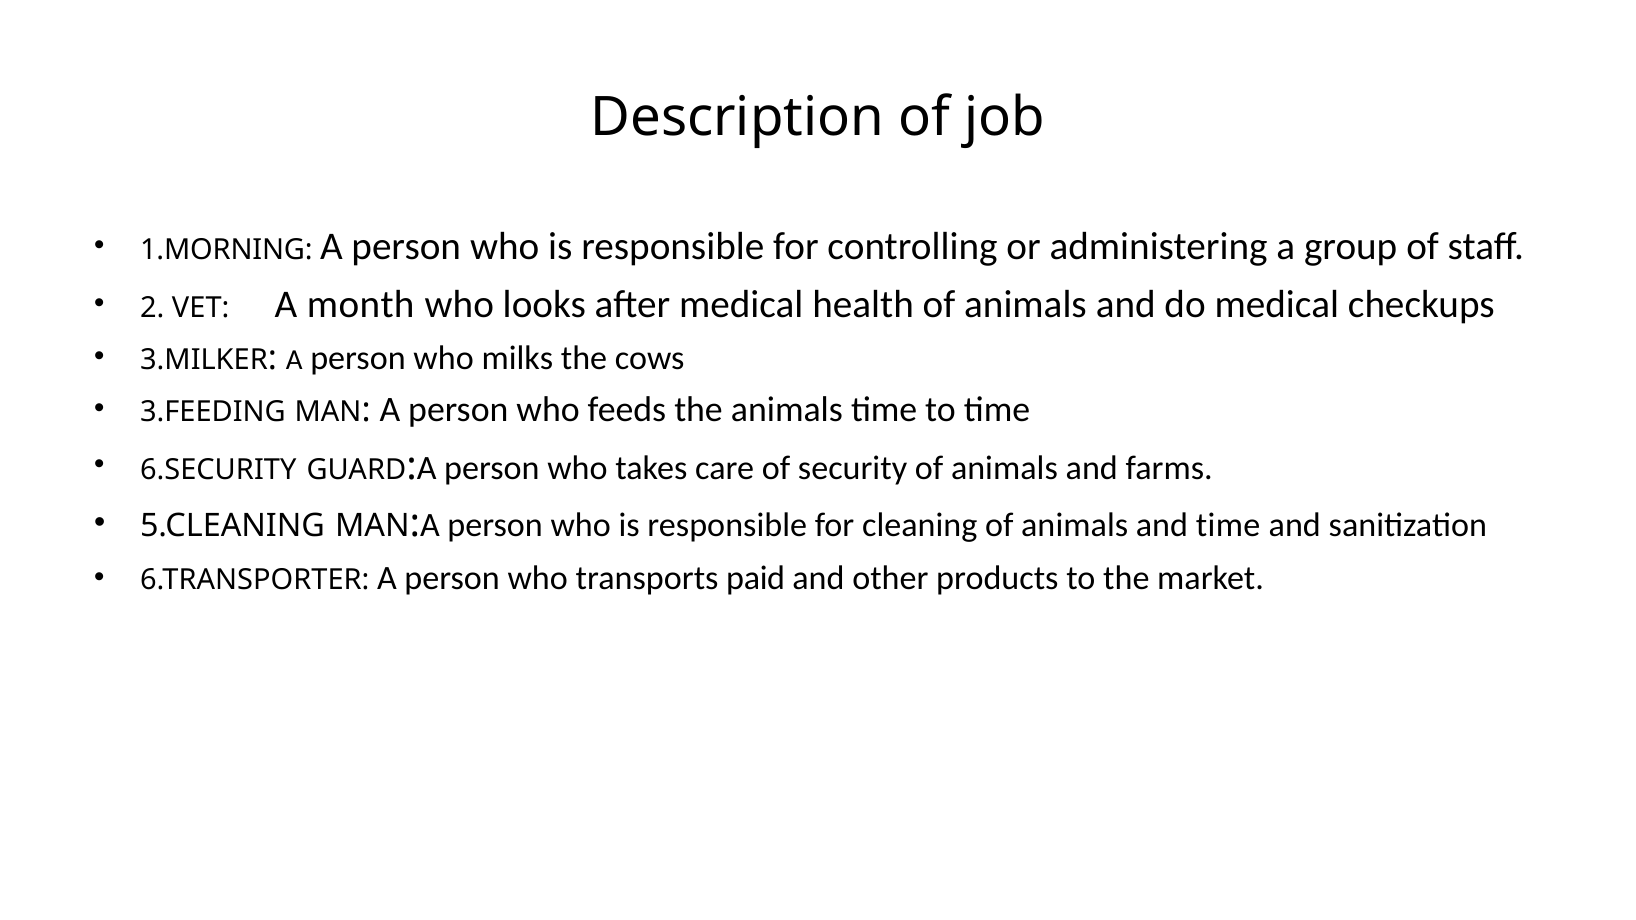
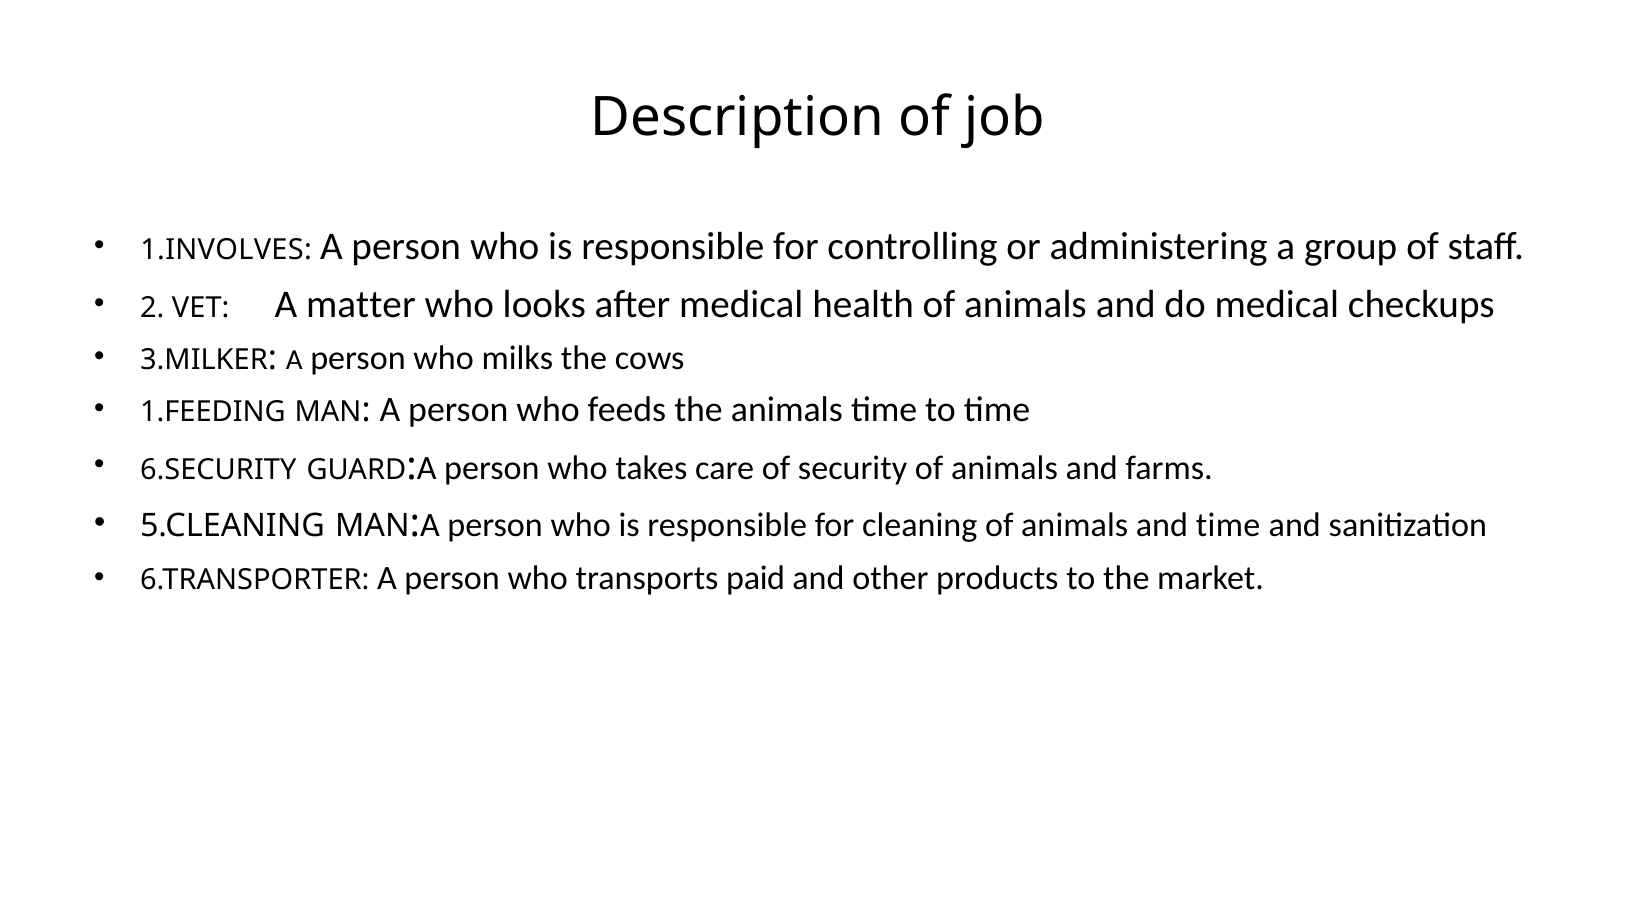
1.MORNING: 1.MORNING -> 1.INVOLVES
month: month -> matter
3.FEEDING: 3.FEEDING -> 1.FEEDING
